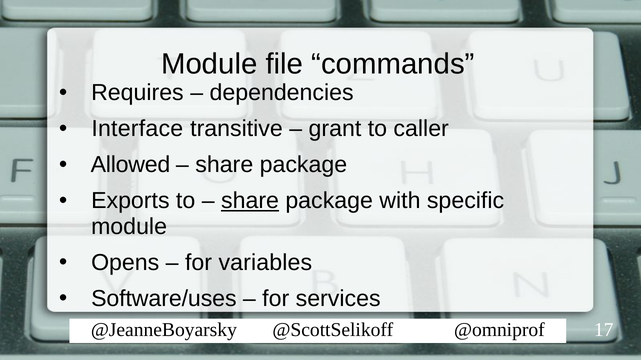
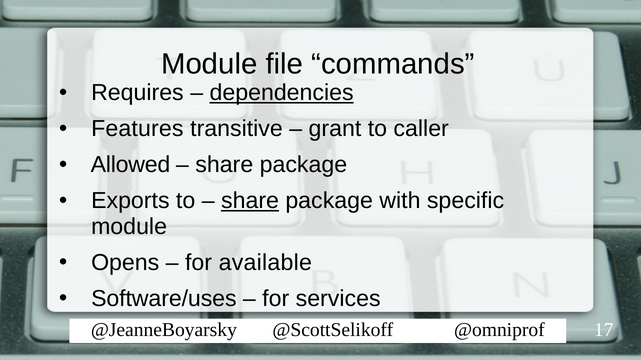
dependencies underline: none -> present
Interface: Interface -> Features
variables: variables -> available
